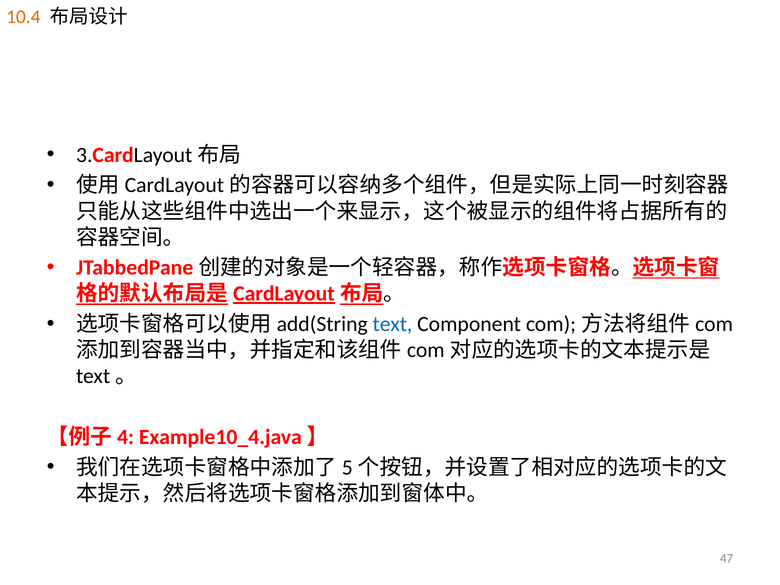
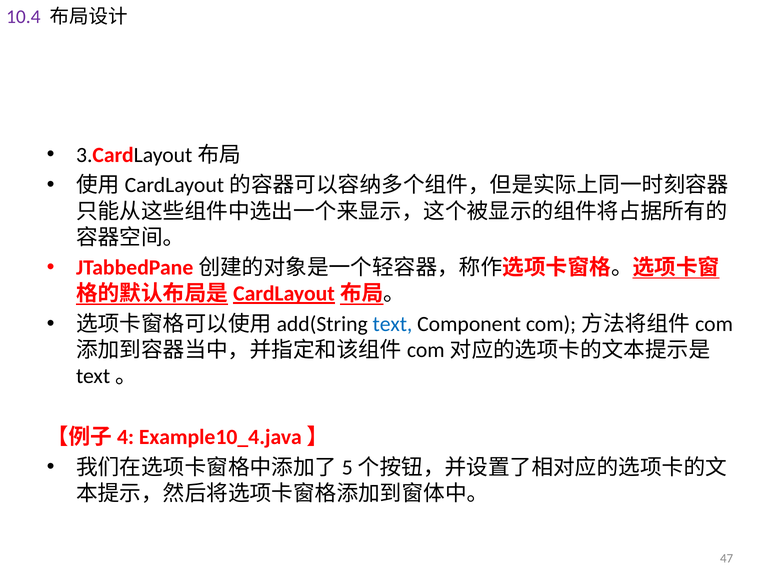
10.4 colour: orange -> purple
